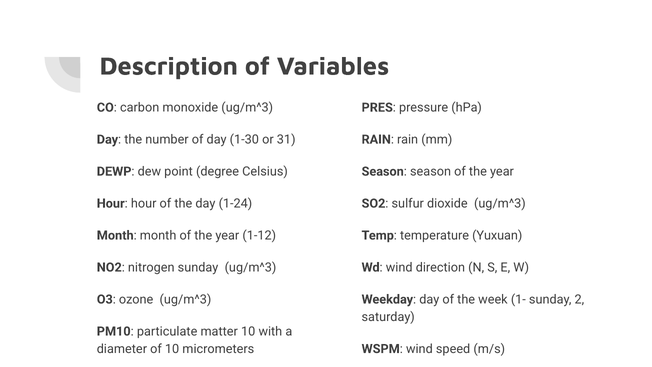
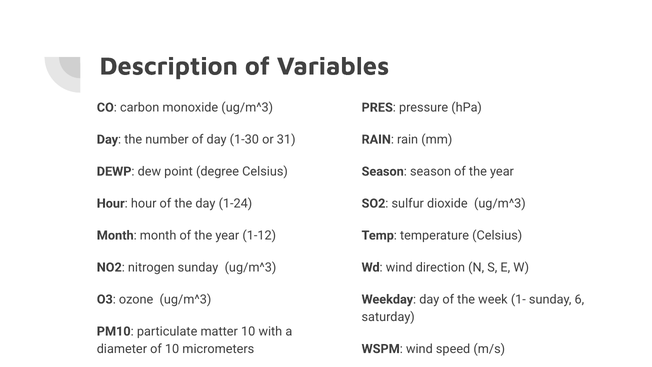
temperature Yuxuan: Yuxuan -> Celsius
2: 2 -> 6
